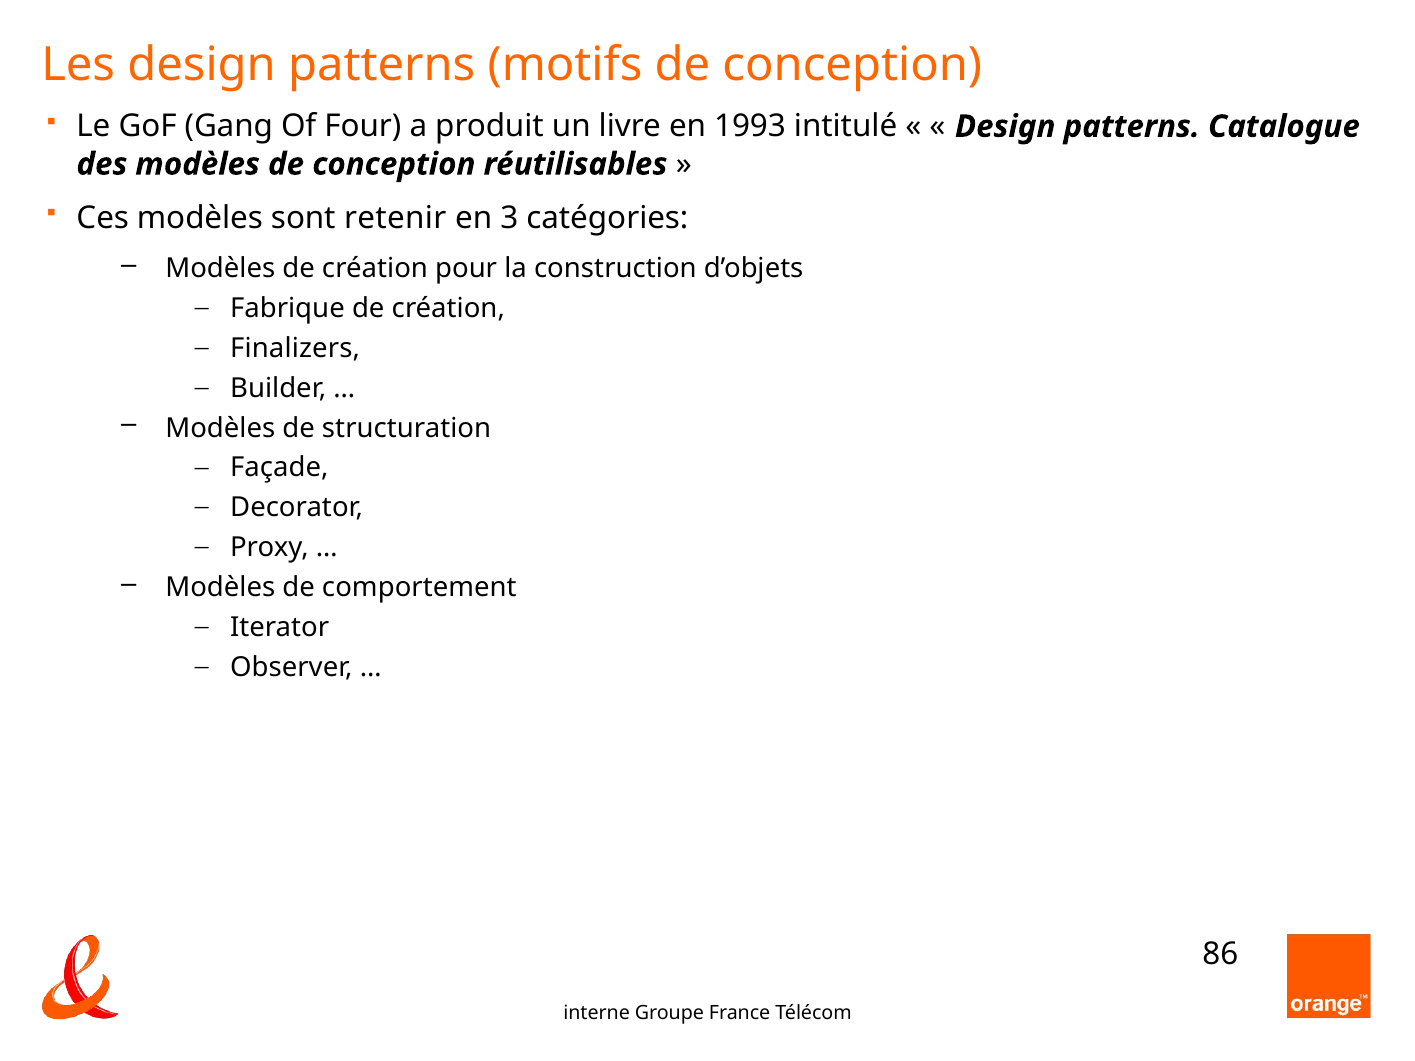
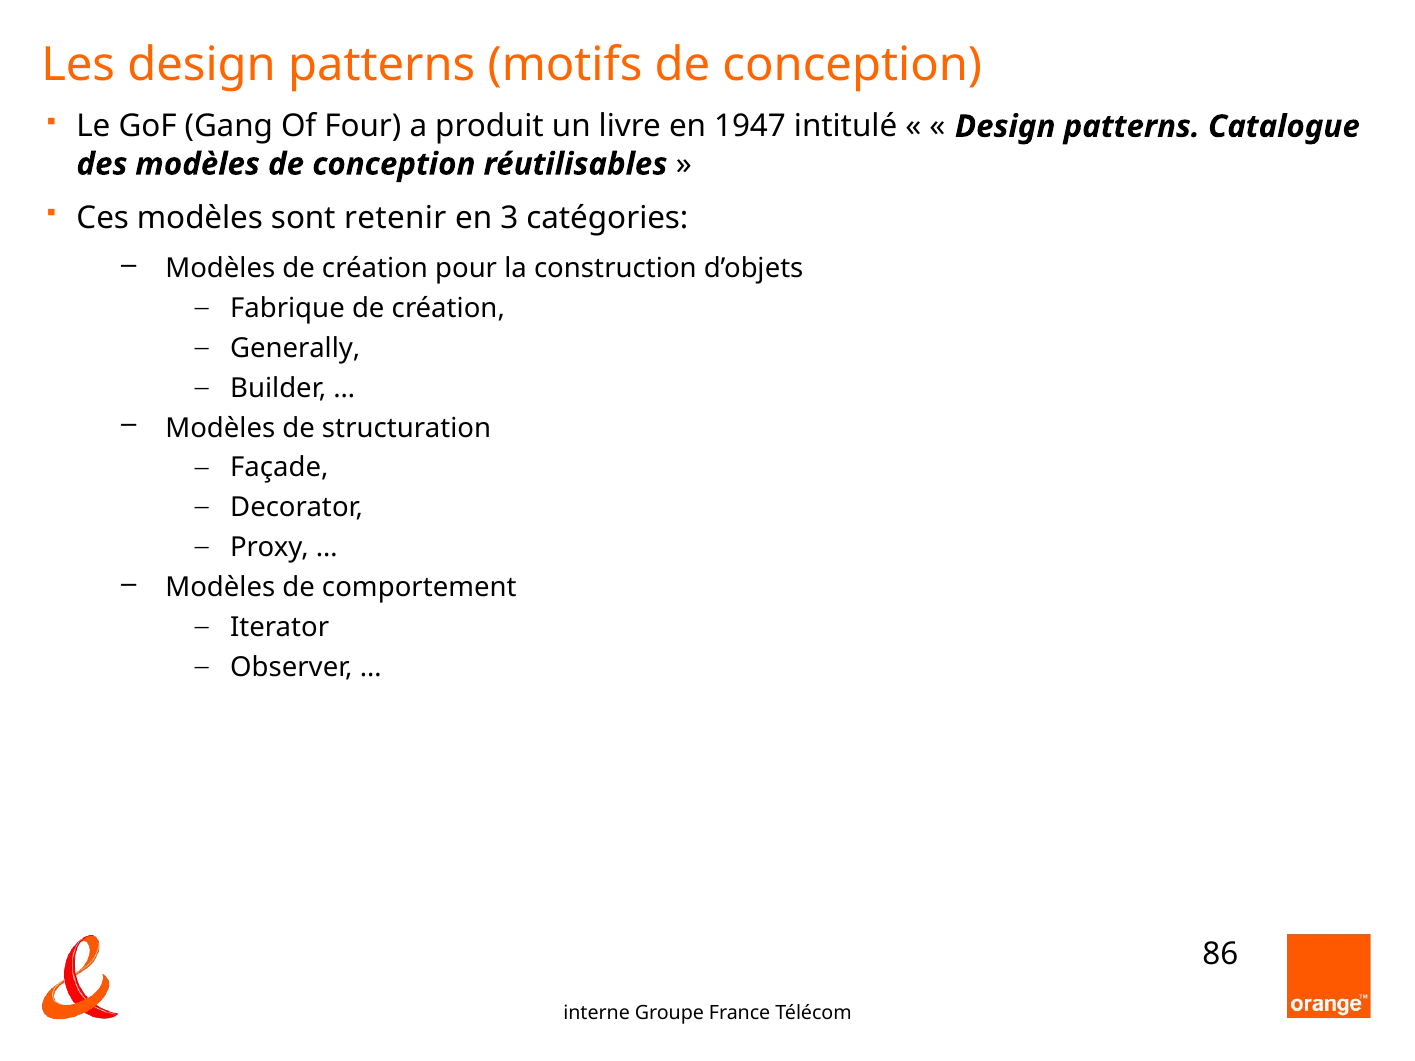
1993: 1993 -> 1947
Finalizers: Finalizers -> Generally
